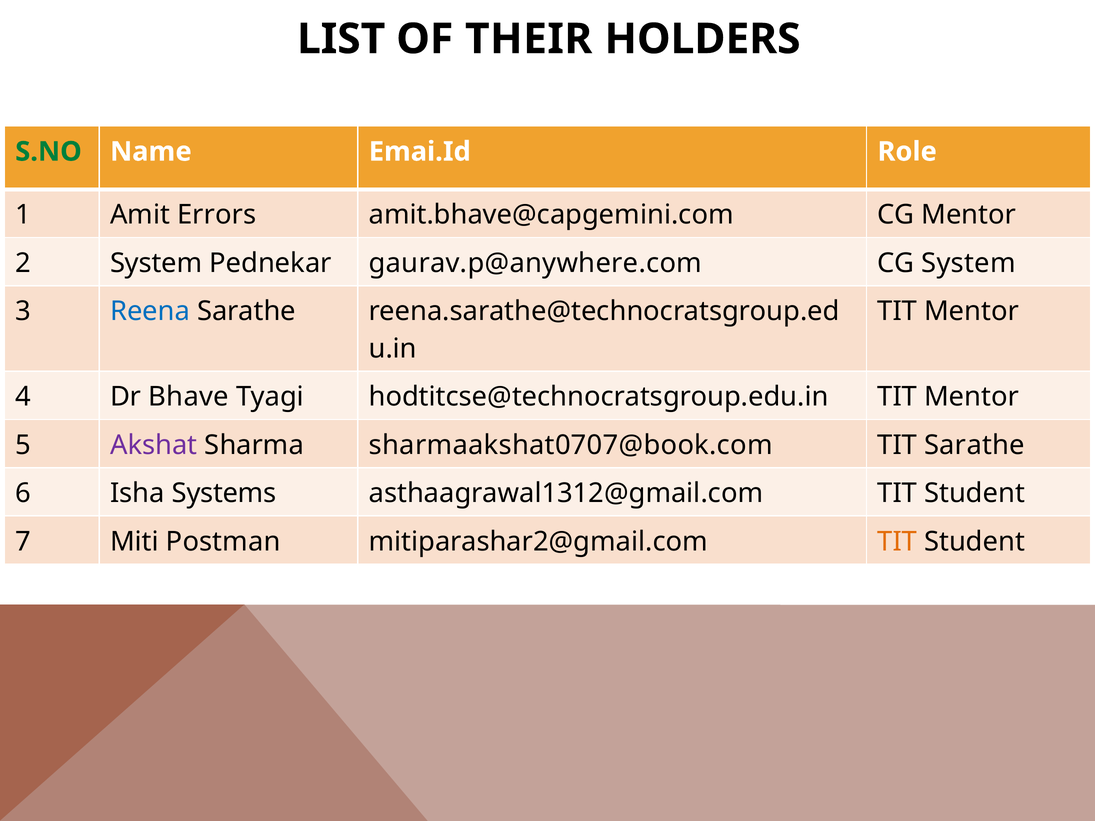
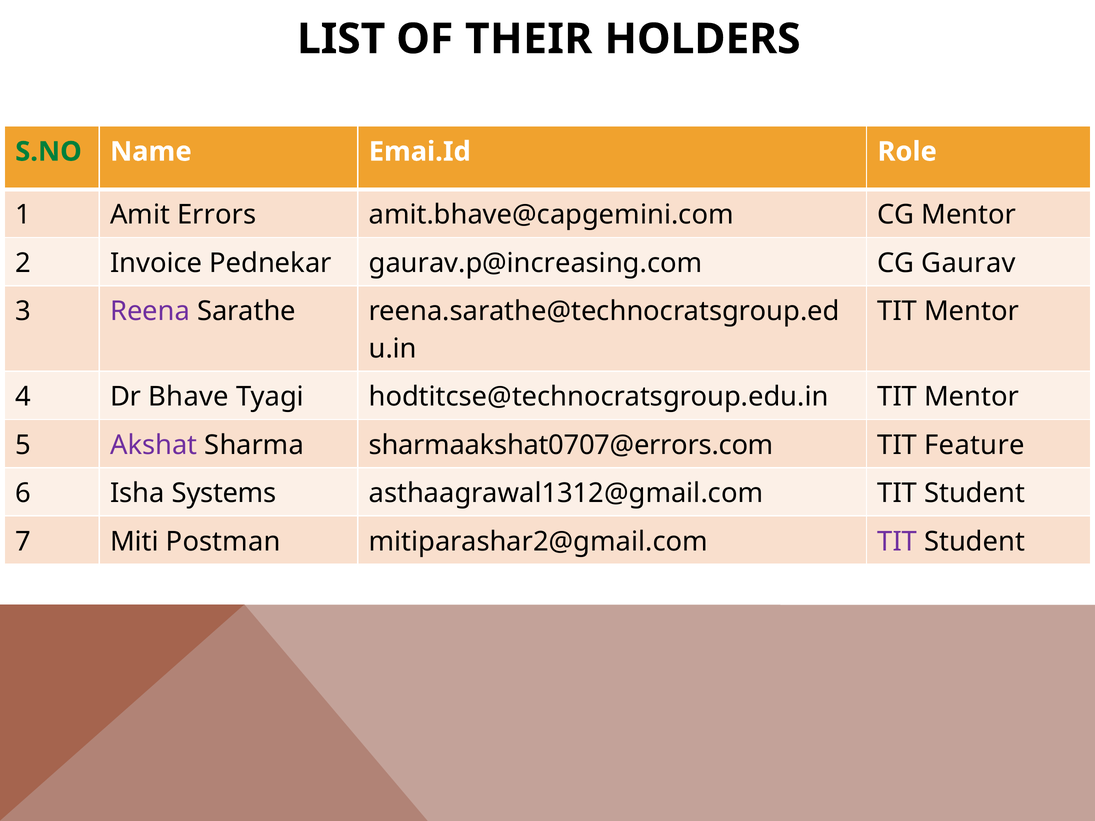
2 System: System -> Invoice
gaurav.p@anywhere.com: gaurav.p@anywhere.com -> gaurav.p@increasing.com
CG System: System -> Gaurav
Reena colour: blue -> purple
sharmaakshat0707@book.com: sharmaakshat0707@book.com -> sharmaakshat0707@errors.com
TIT Sarathe: Sarathe -> Feature
TIT at (897, 542) colour: orange -> purple
